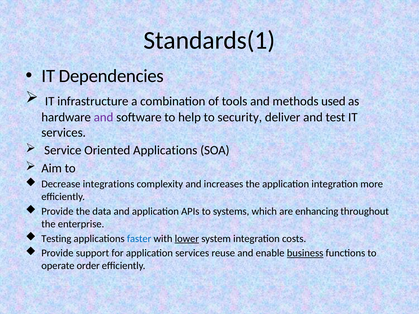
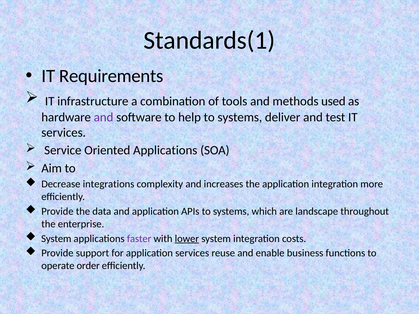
Dependencies: Dependencies -> Requirements
help to security: security -> systems
enhancing: enhancing -> landscape
Testing at (56, 239): Testing -> System
faster colour: blue -> purple
business underline: present -> none
